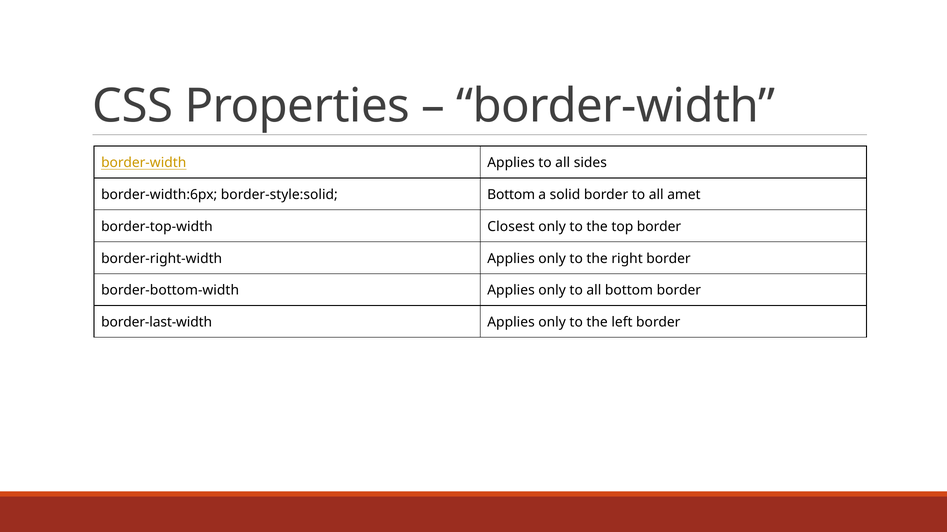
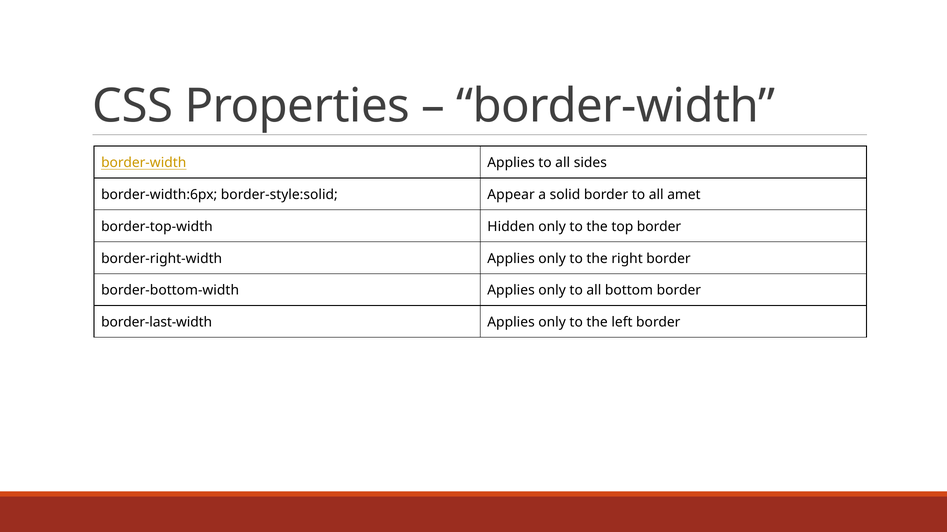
border-style:solid Bottom: Bottom -> Appear
Closest: Closest -> Hidden
